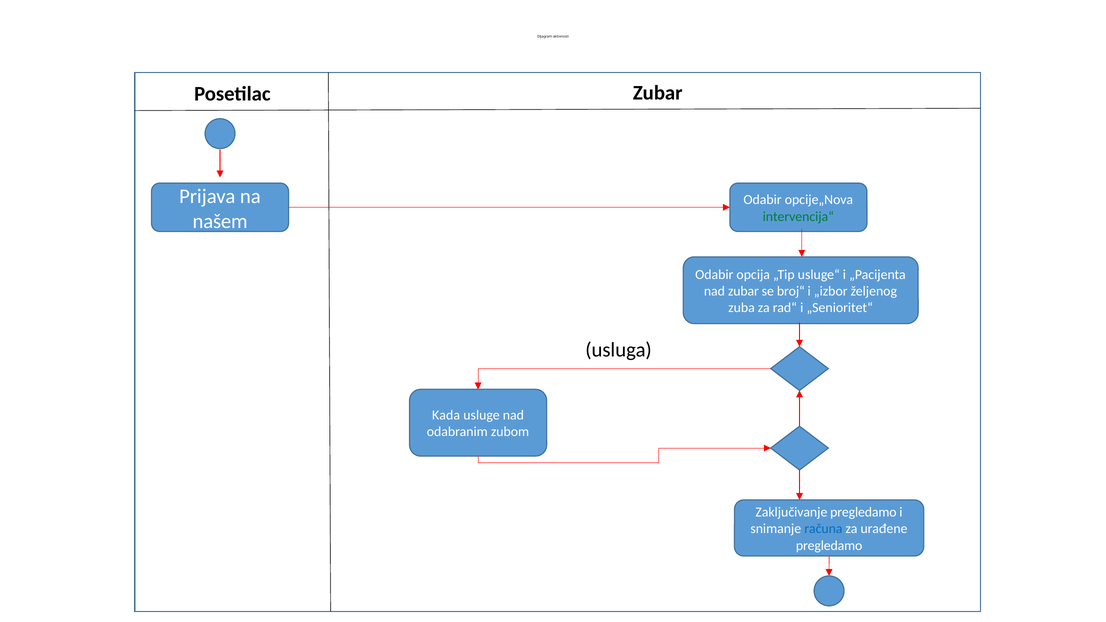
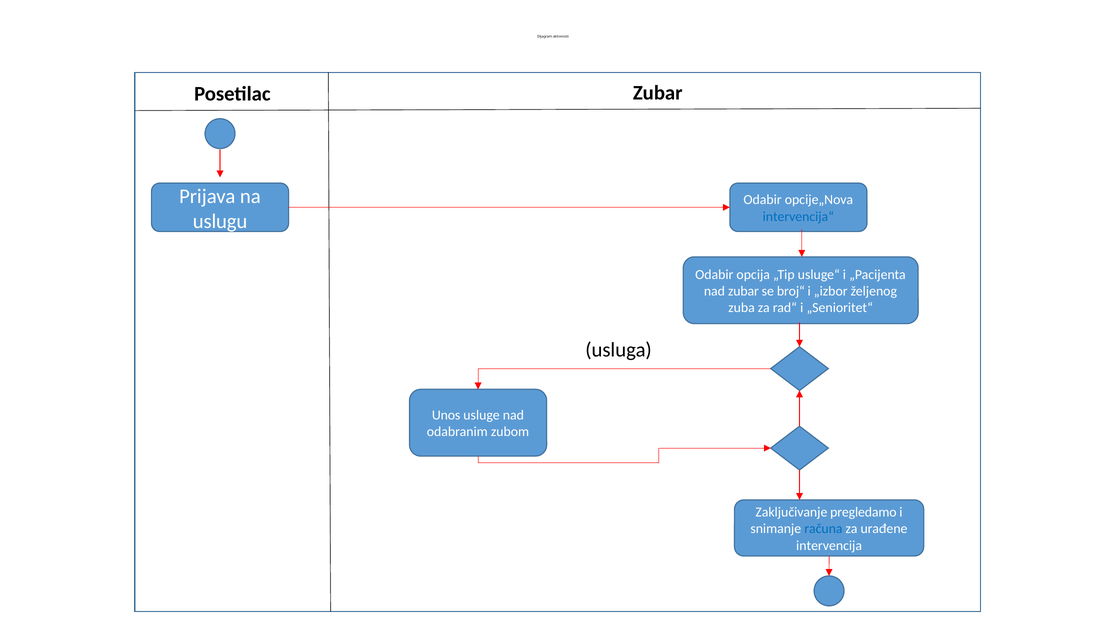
intervencija“ colour: green -> blue
našem: našem -> uslugu
Kada: Kada -> Unos
pregledamo at (829, 546): pregledamo -> intervencija
